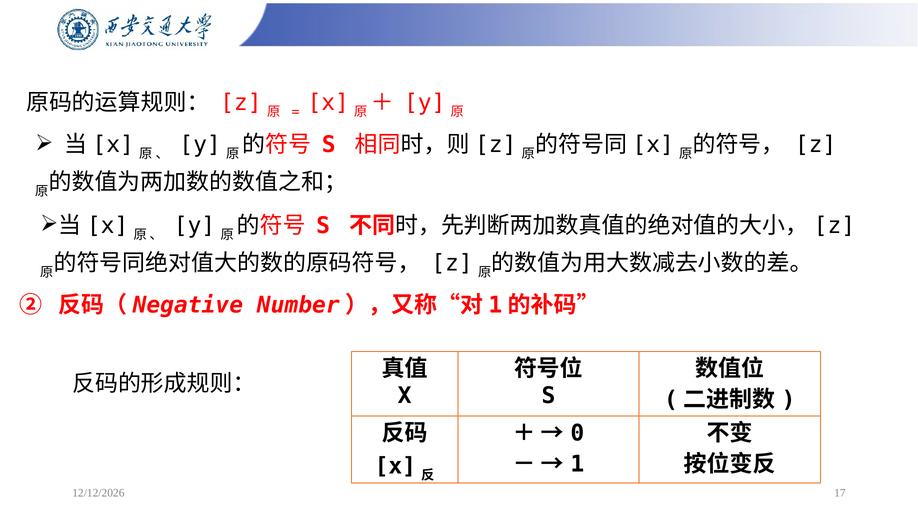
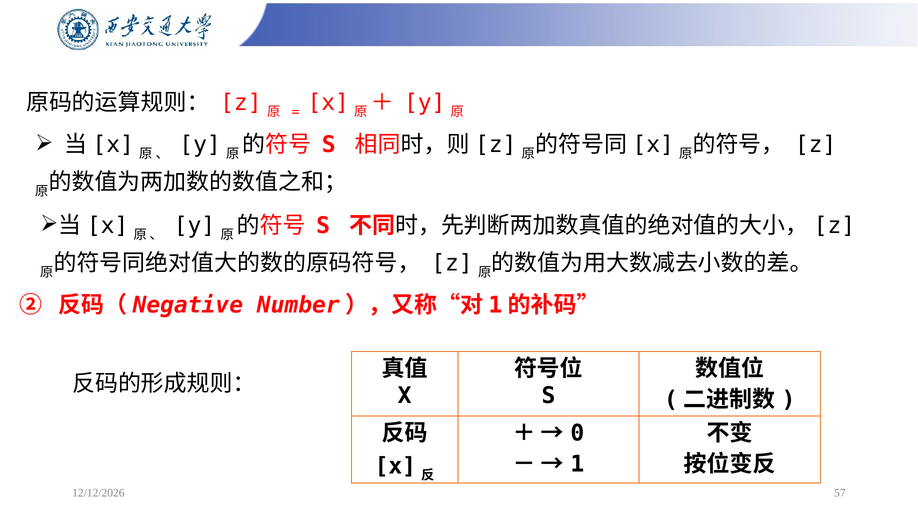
17: 17 -> 57
